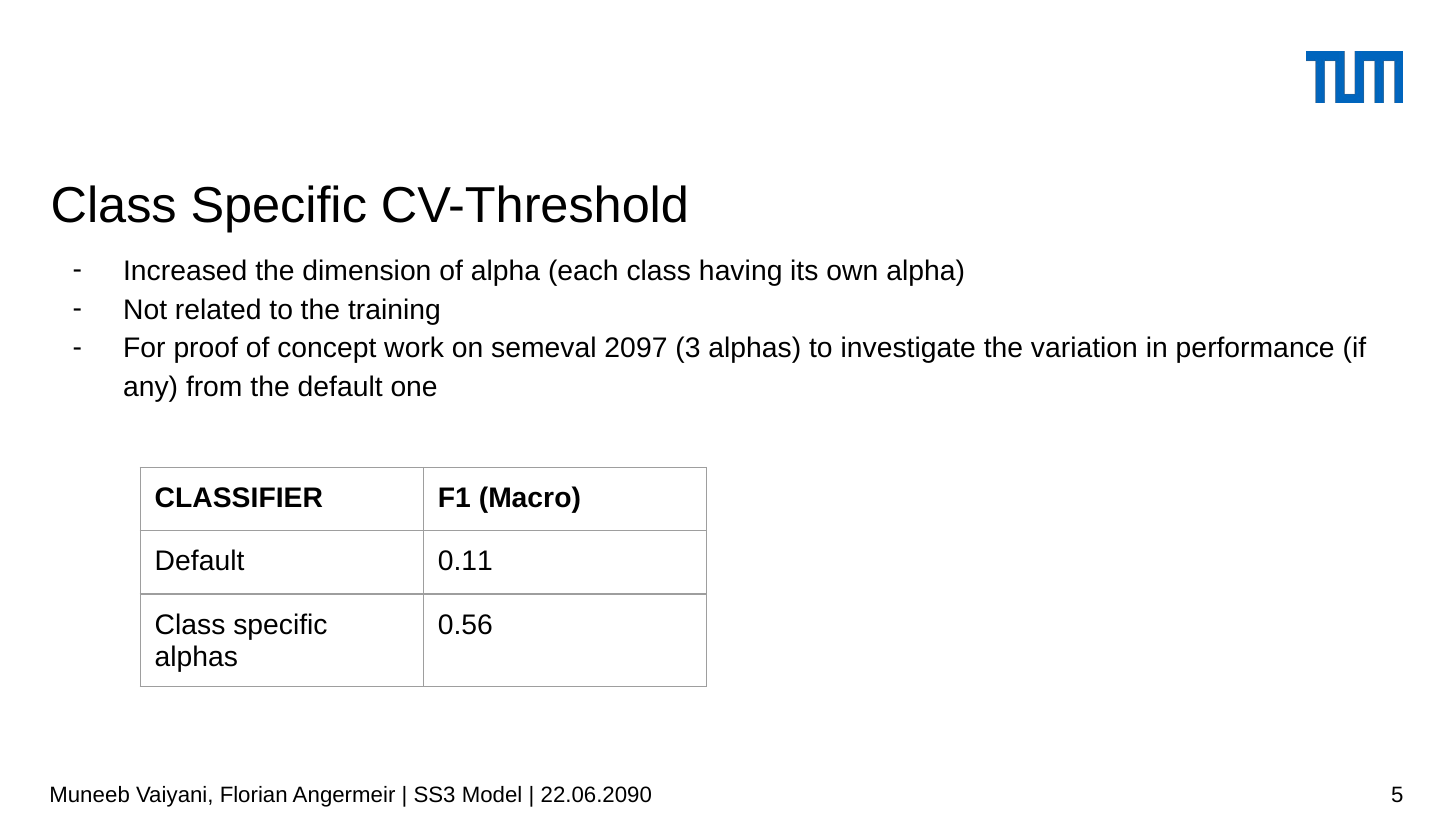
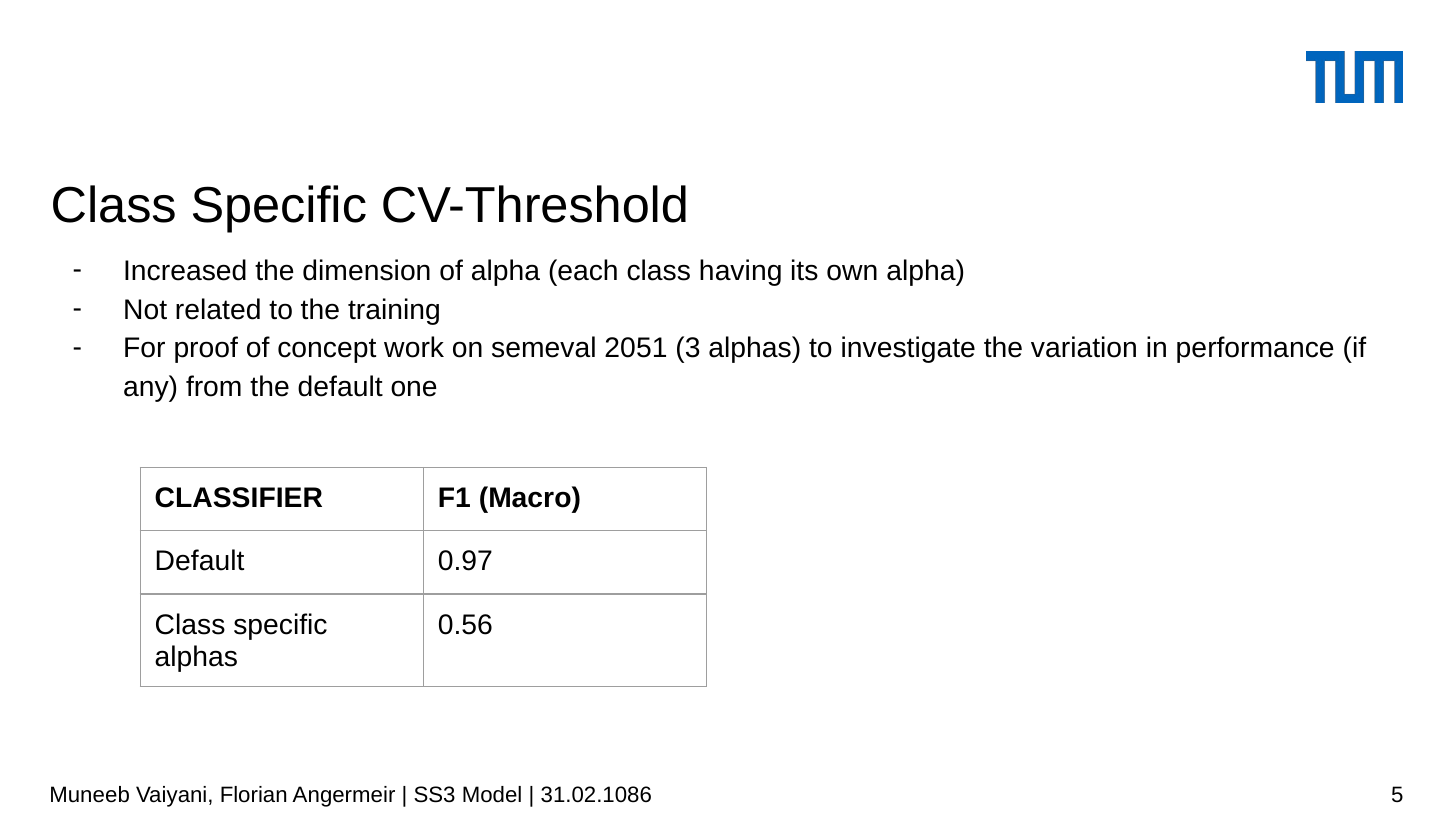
2097: 2097 -> 2051
0.11: 0.11 -> 0.97
22.06.2090: 22.06.2090 -> 31.02.1086
